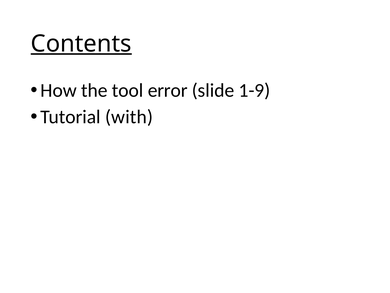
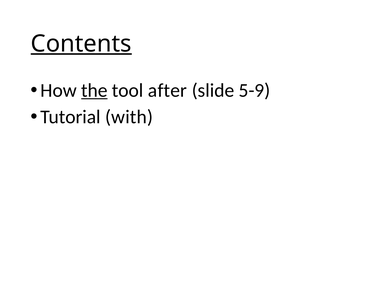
the underline: none -> present
error: error -> after
1-9: 1-9 -> 5-9
